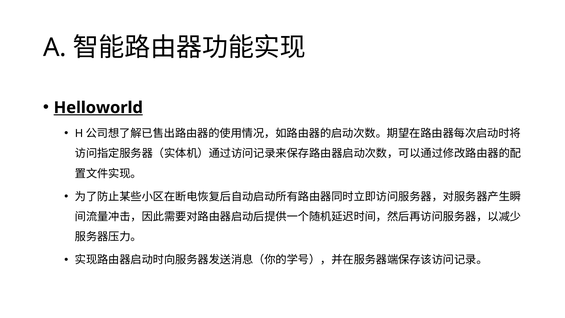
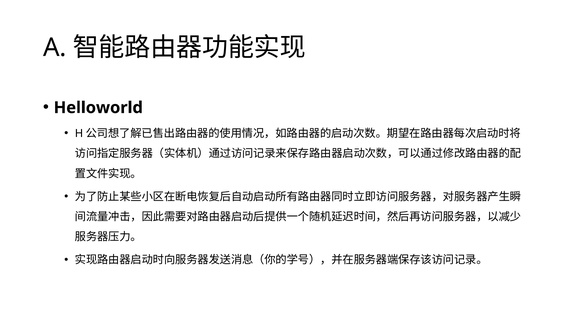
Helloworld underline: present -> none
